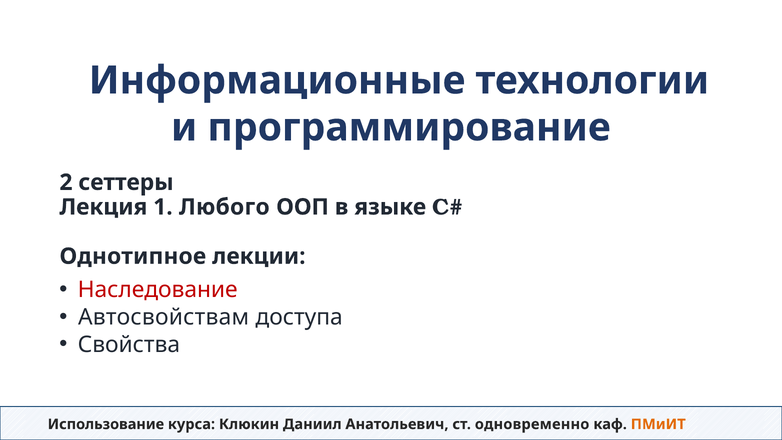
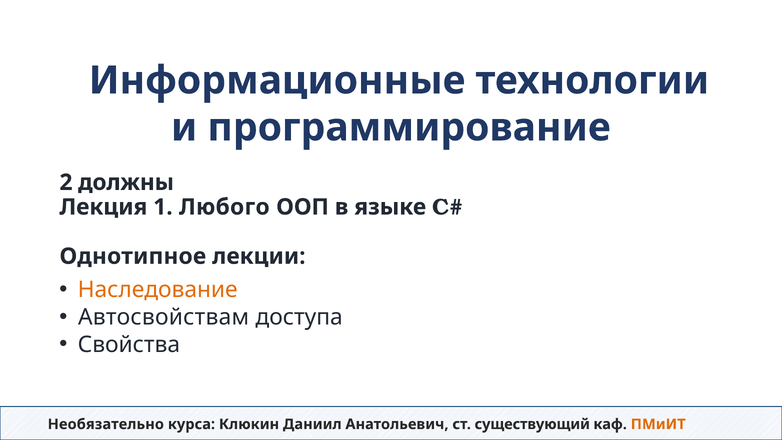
сеттеры: сеттеры -> должны
Наследование colour: red -> orange
Использование: Использование -> Необязательно
одновременно: одновременно -> существующий
